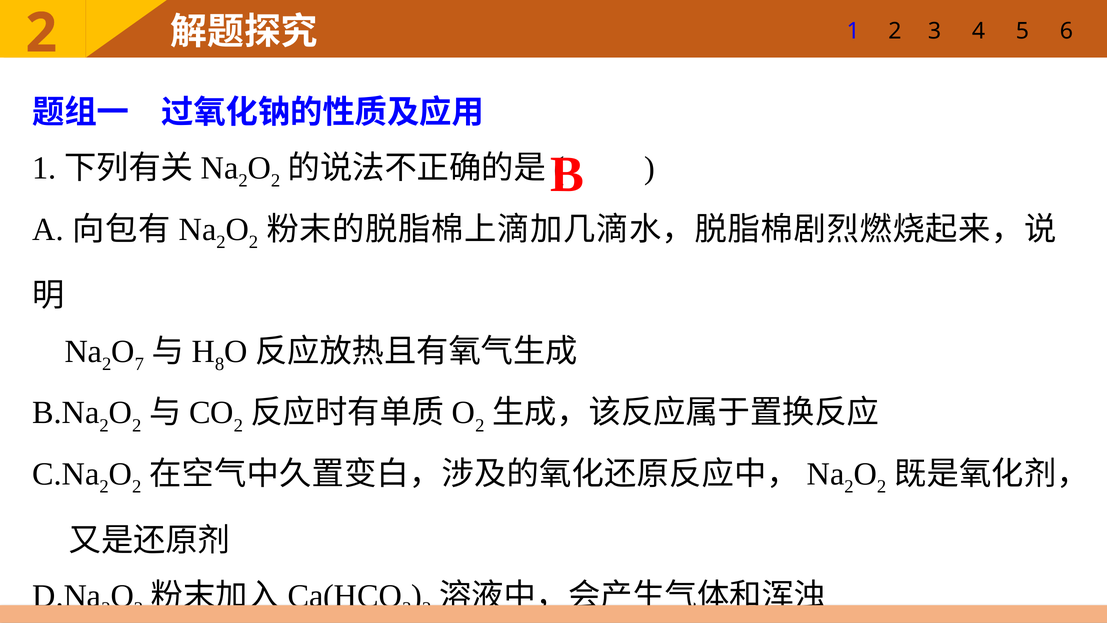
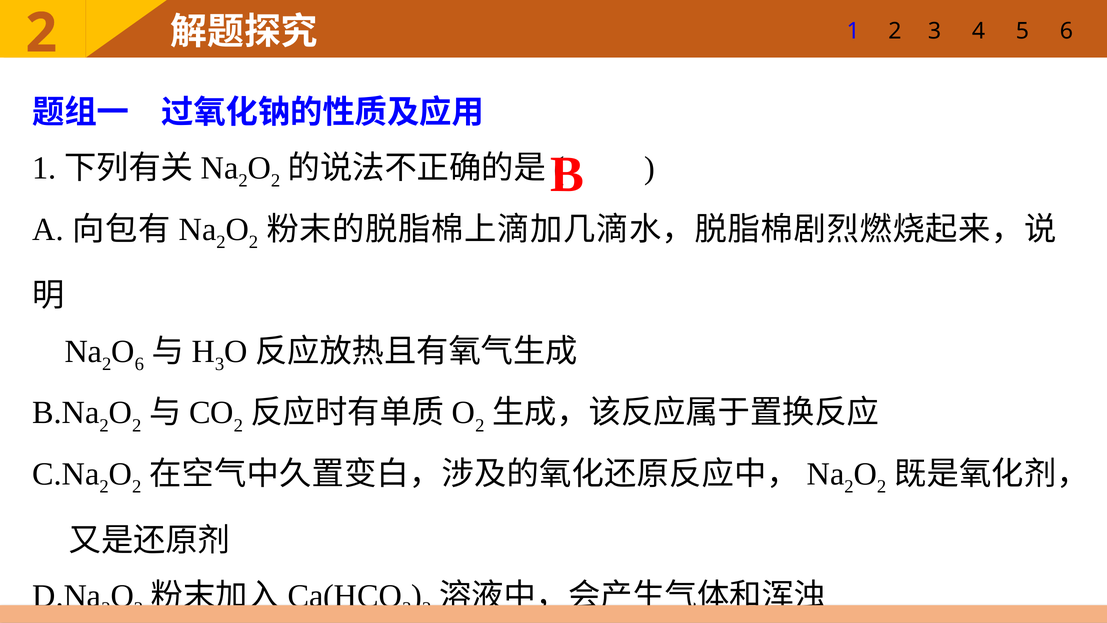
7 at (139, 364): 7 -> 6
8 at (220, 364): 8 -> 3
